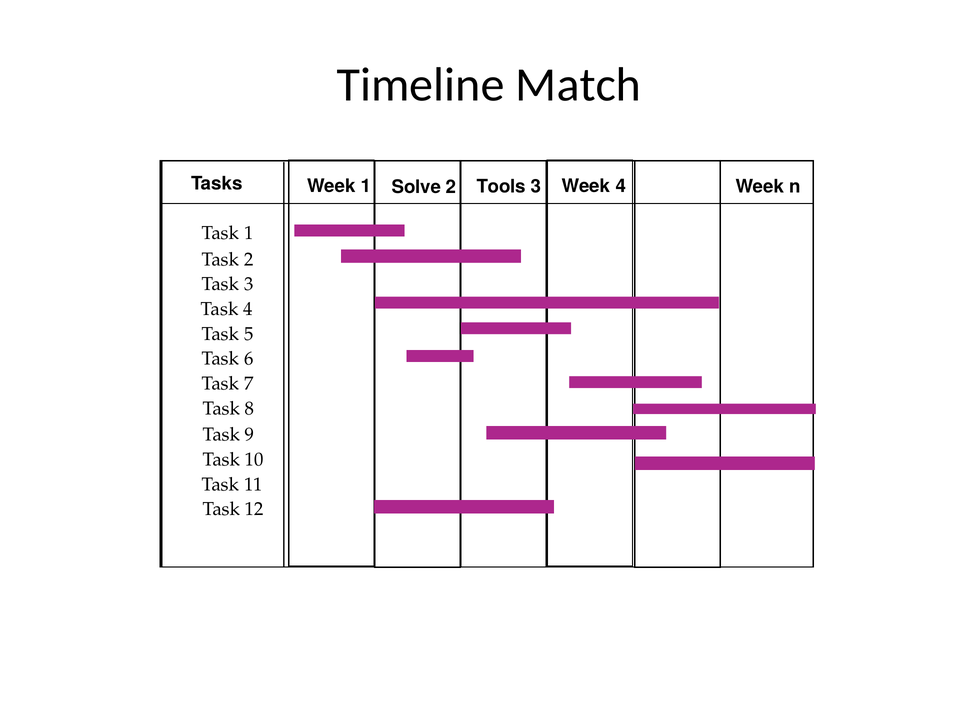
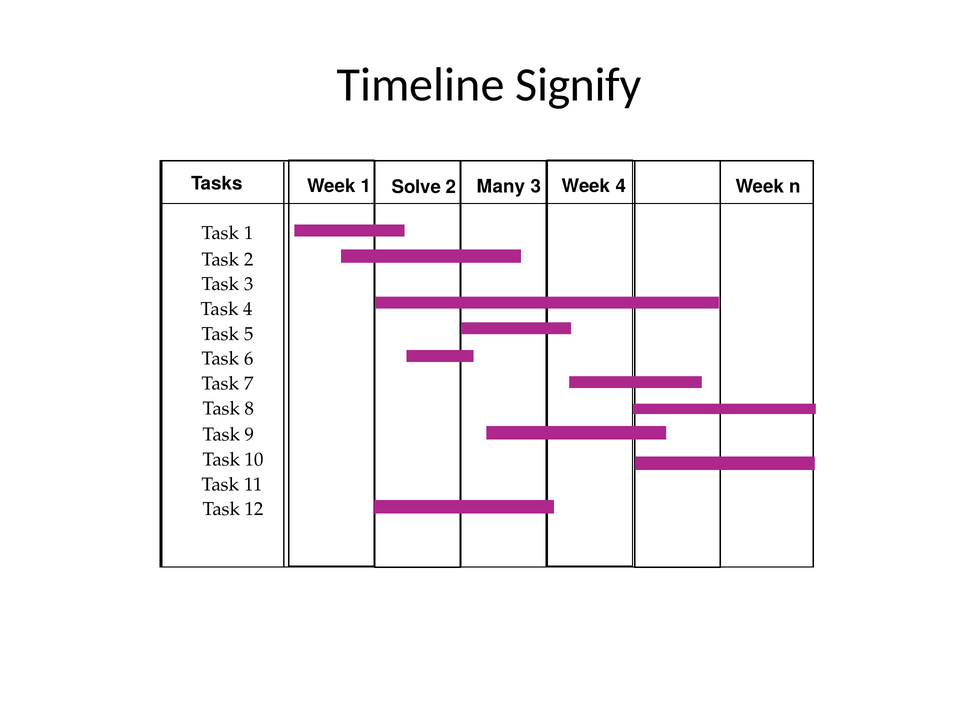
Match: Match -> Signify
Tools: Tools -> Many
